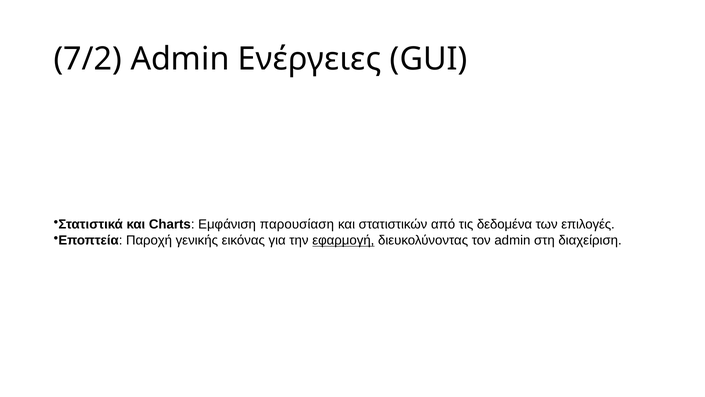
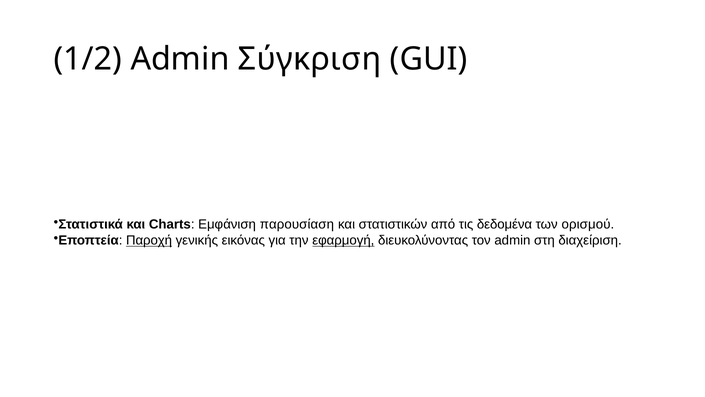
7/2: 7/2 -> 1/2
Ενέργειες: Ενέργειες -> Σύγκριση
επιλογές: επιλογές -> ορισμού
Παροχή underline: none -> present
